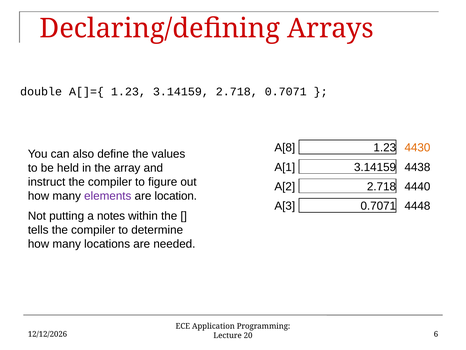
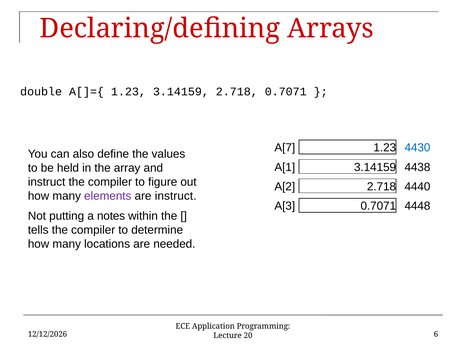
A[8: A[8 -> A[7
4430 colour: orange -> blue
are location: location -> instruct
